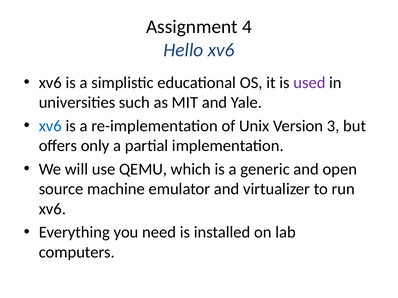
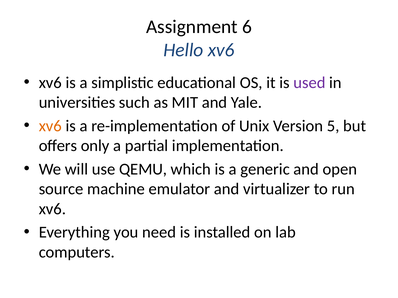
4: 4 -> 6
xv6 at (50, 126) colour: blue -> orange
3: 3 -> 5
